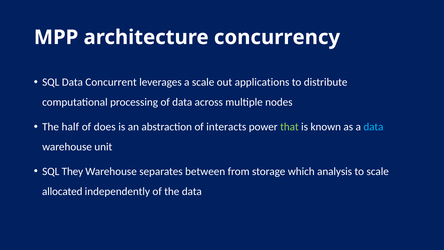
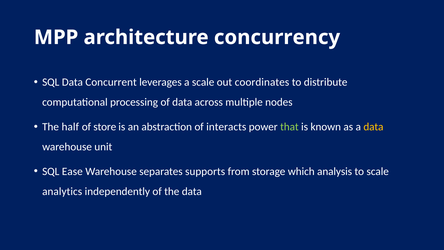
applications: applications -> coordinates
does: does -> store
data at (373, 127) colour: light blue -> yellow
They: They -> Ease
between: between -> supports
allocated: allocated -> analytics
